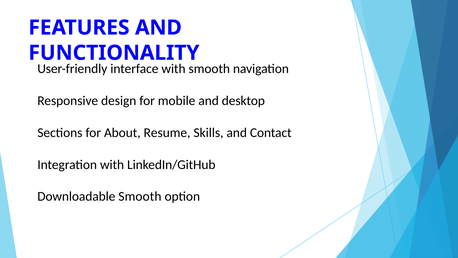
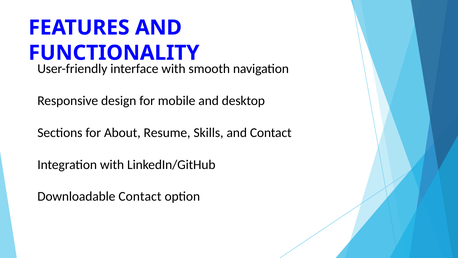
Downloadable Smooth: Smooth -> Contact
